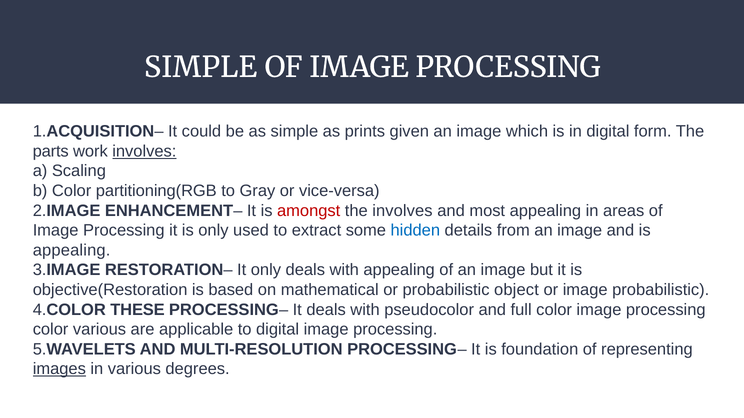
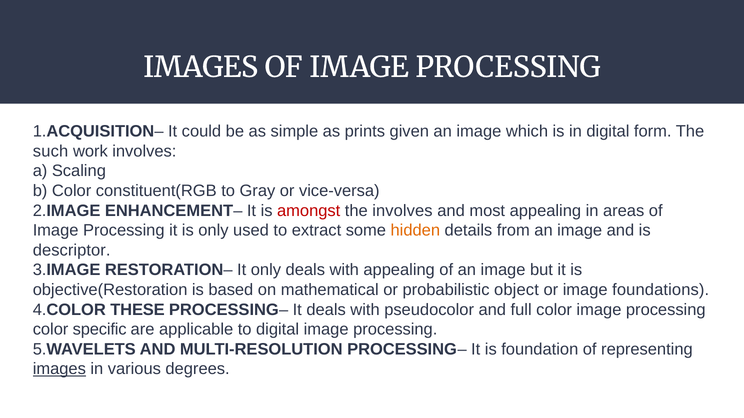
SIMPLE at (200, 68): SIMPLE -> IMAGES
parts: parts -> such
involves at (144, 151) underline: present -> none
partitioning(RGB: partitioning(RGB -> constituent(RGB
hidden colour: blue -> orange
appealing at (72, 251): appealing -> descriptor
image probabilistic: probabilistic -> foundations
color various: various -> specific
